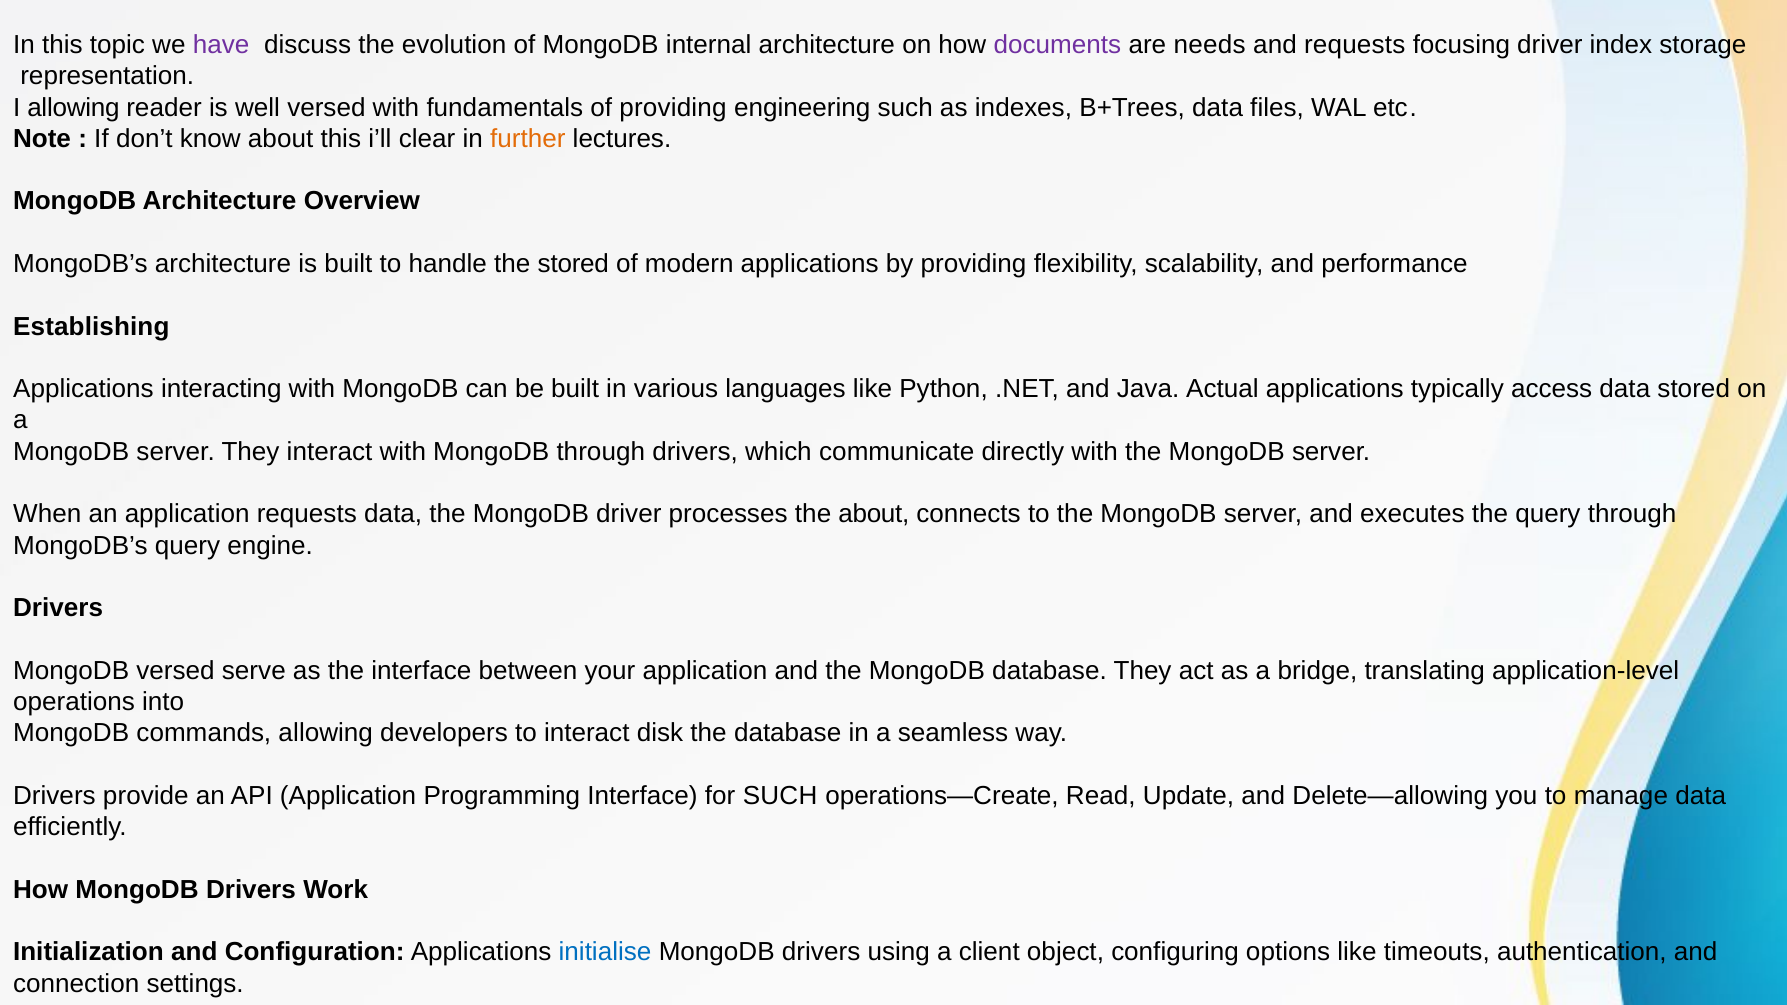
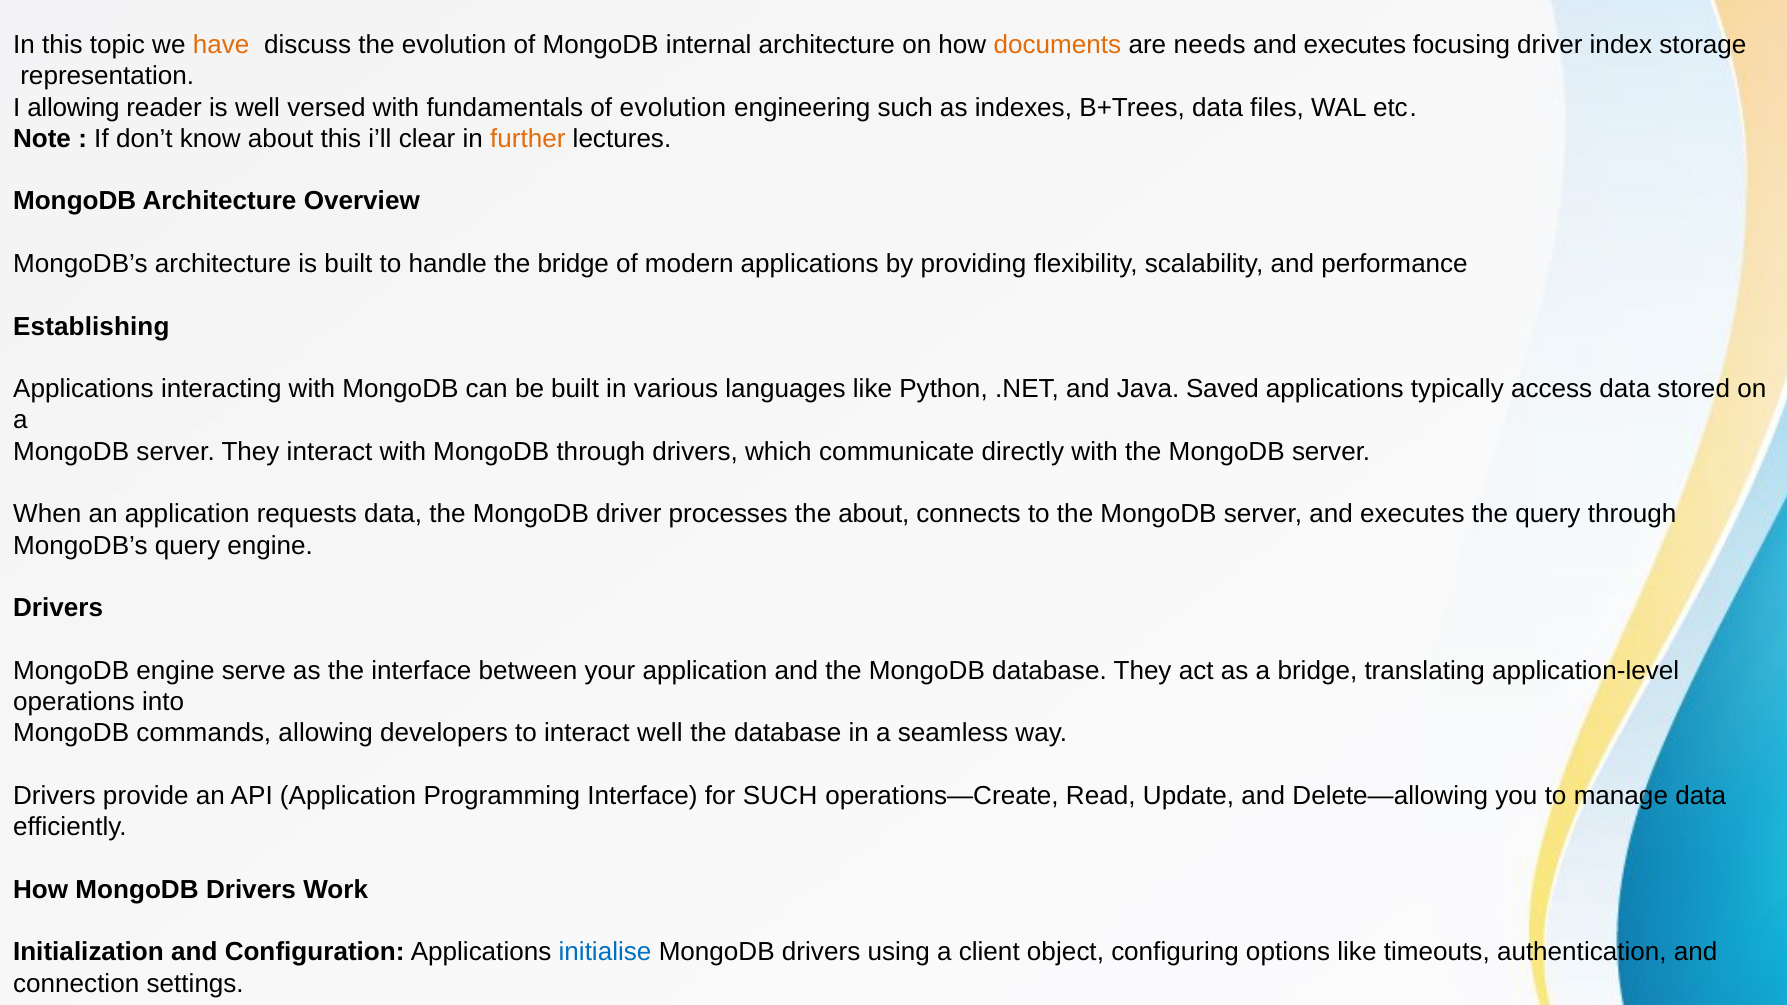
have colour: purple -> orange
documents colour: purple -> orange
requests at (1355, 45): requests -> executes
of providing: providing -> evolution
the stored: stored -> bridge
Actual: Actual -> Saved
MongoDB versed: versed -> engine
interact disk: disk -> well
